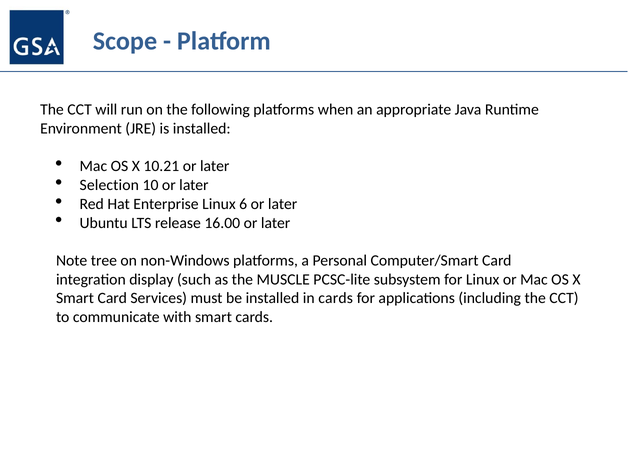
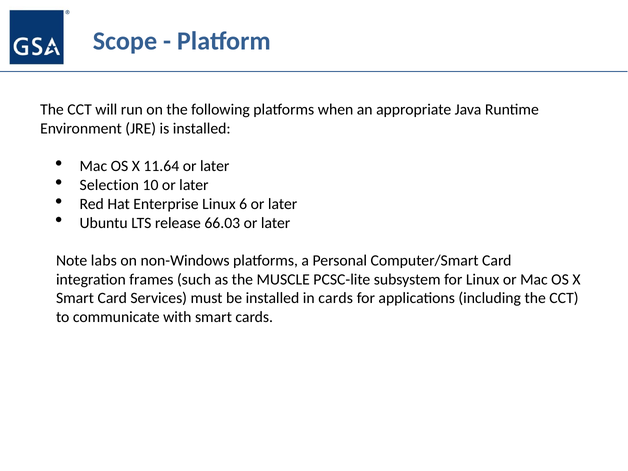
10.21: 10.21 -> 11.64
16.00: 16.00 -> 66.03
tree: tree -> labs
display: display -> frames
